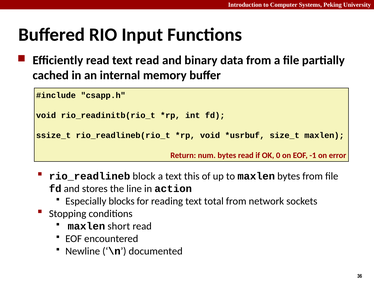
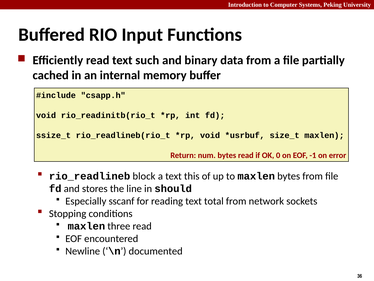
text read: read -> such
action: action -> should
blocks: blocks -> sscanf
short: short -> three
